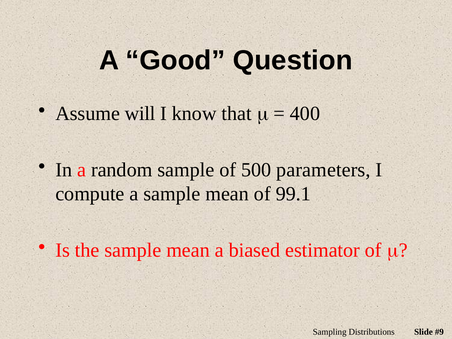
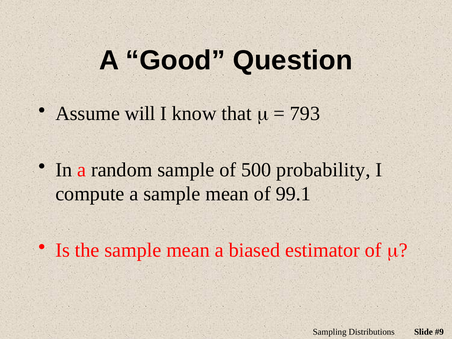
400: 400 -> 793
parameters: parameters -> probability
